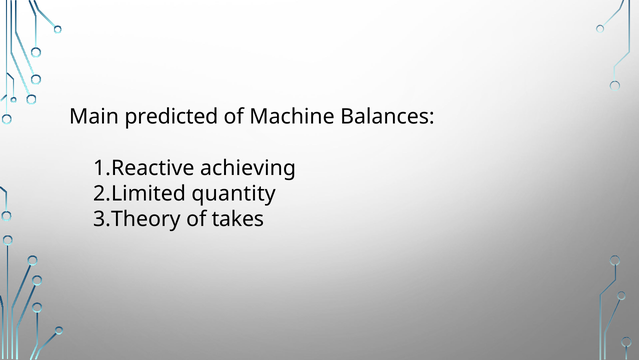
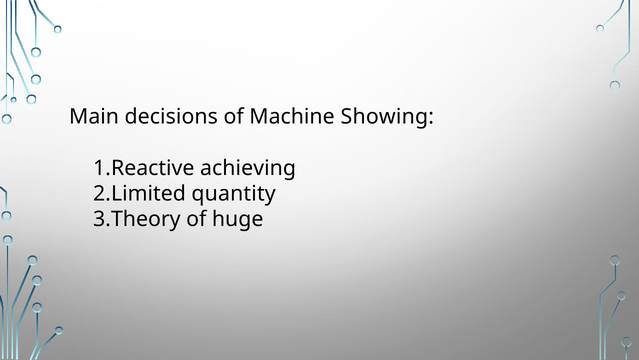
predicted: predicted -> decisions
Balances: Balances -> Showing
takes: takes -> huge
